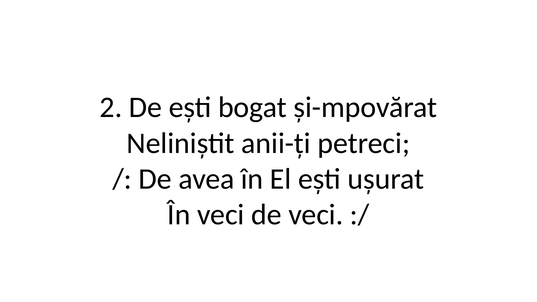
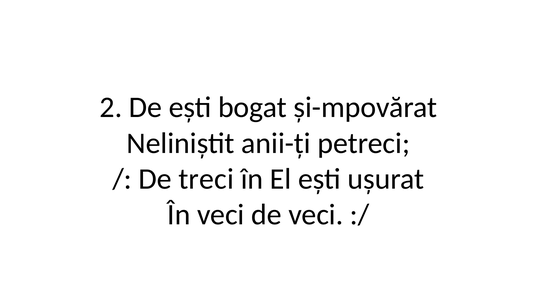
avea: avea -> treci
